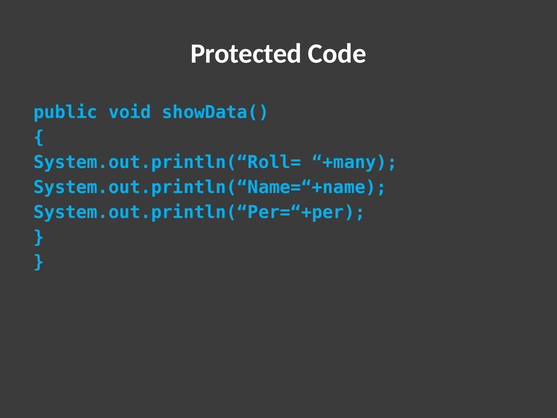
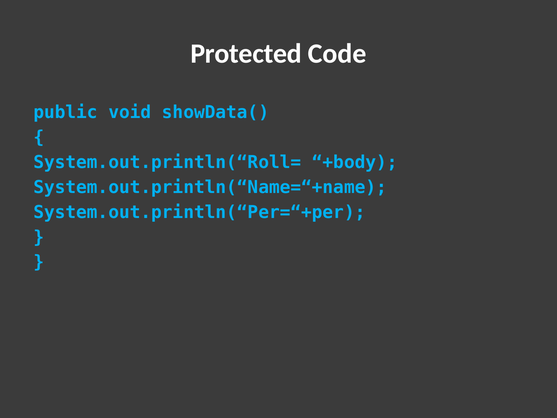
+many: +many -> +body
